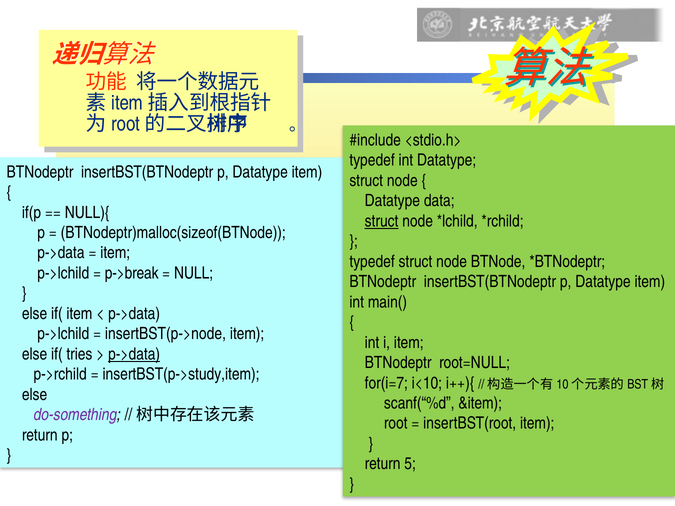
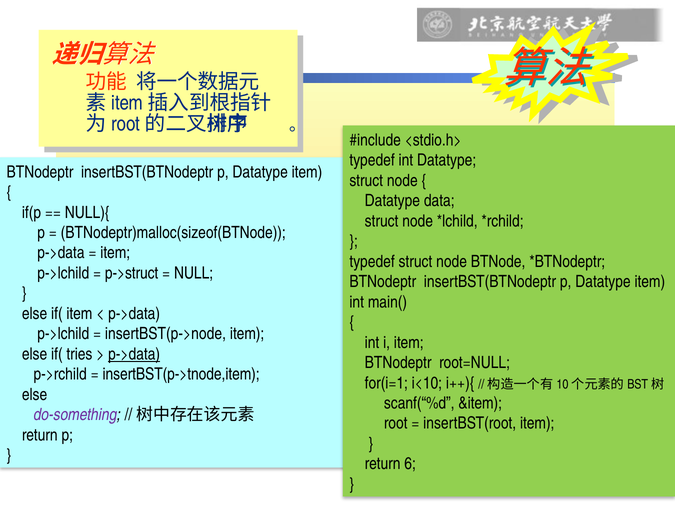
struct at (382, 221) underline: present -> none
p->break: p->break -> p->struct
insertBST(p->study,item: insertBST(p->study,item -> insertBST(p->tnode,item
for(i=7: for(i=7 -> for(i=1
5: 5 -> 6
